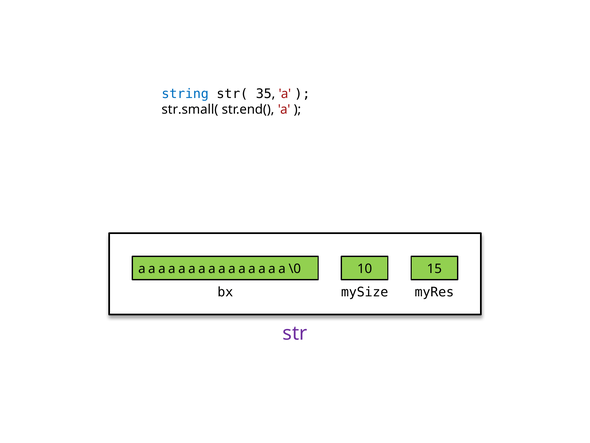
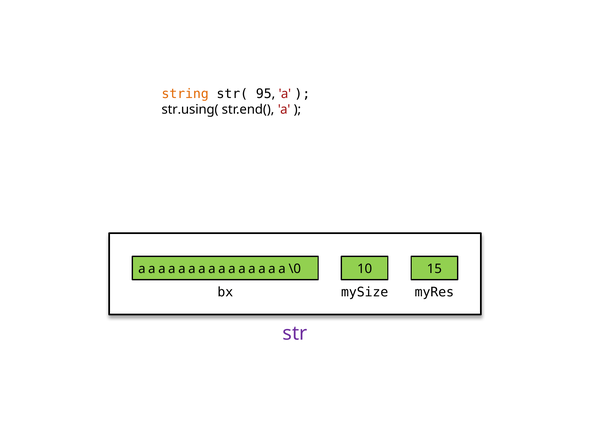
string colour: blue -> orange
35: 35 -> 95
str.small(: str.small( -> str.using(
